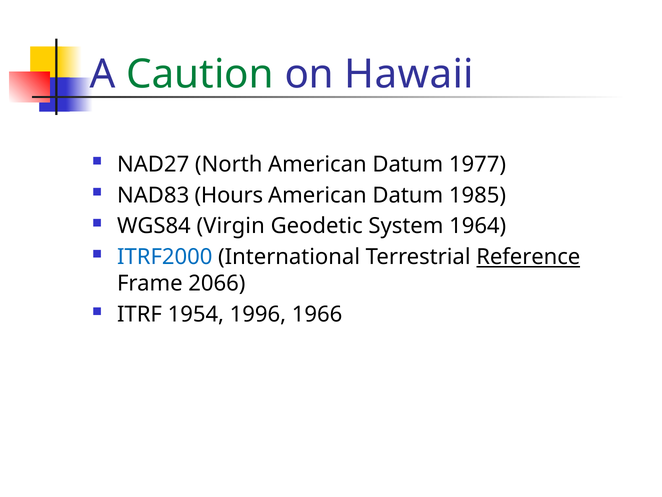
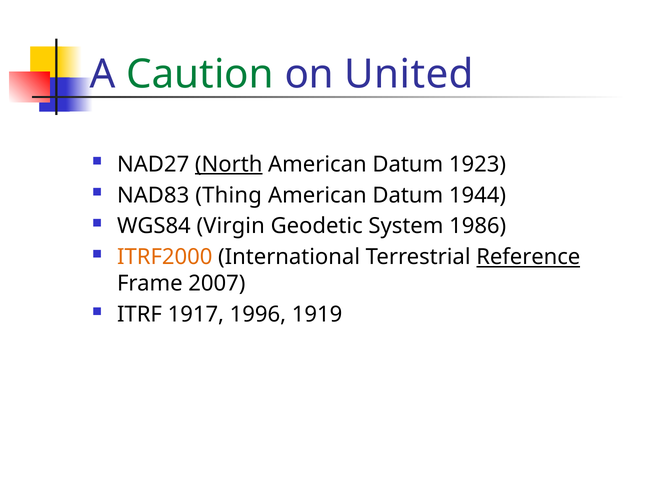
Hawaii: Hawaii -> United
North underline: none -> present
1977: 1977 -> 1923
Hours: Hours -> Thing
1985: 1985 -> 1944
1964: 1964 -> 1986
ITRF2000 colour: blue -> orange
2066: 2066 -> 2007
1954: 1954 -> 1917
1966: 1966 -> 1919
